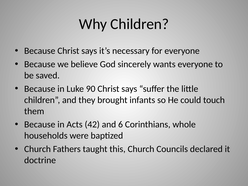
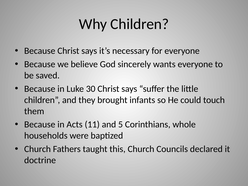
90: 90 -> 30
42: 42 -> 11
6: 6 -> 5
